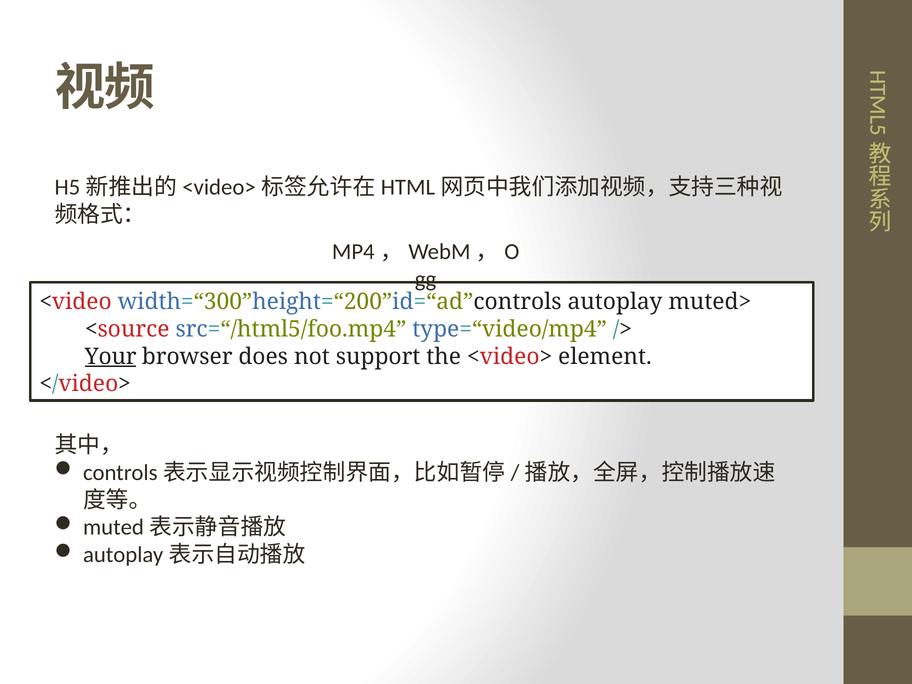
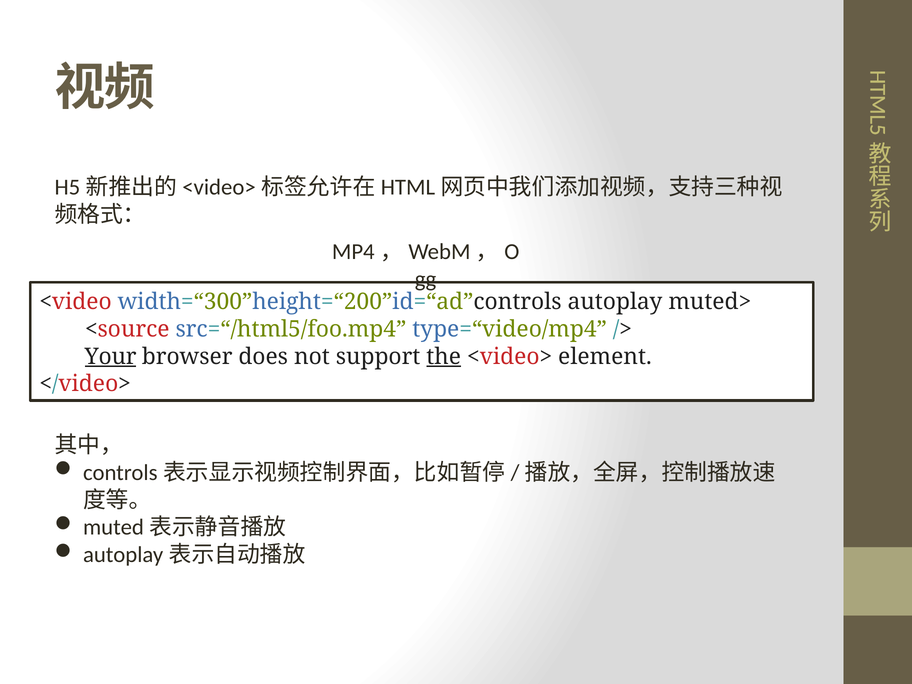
the underline: none -> present
